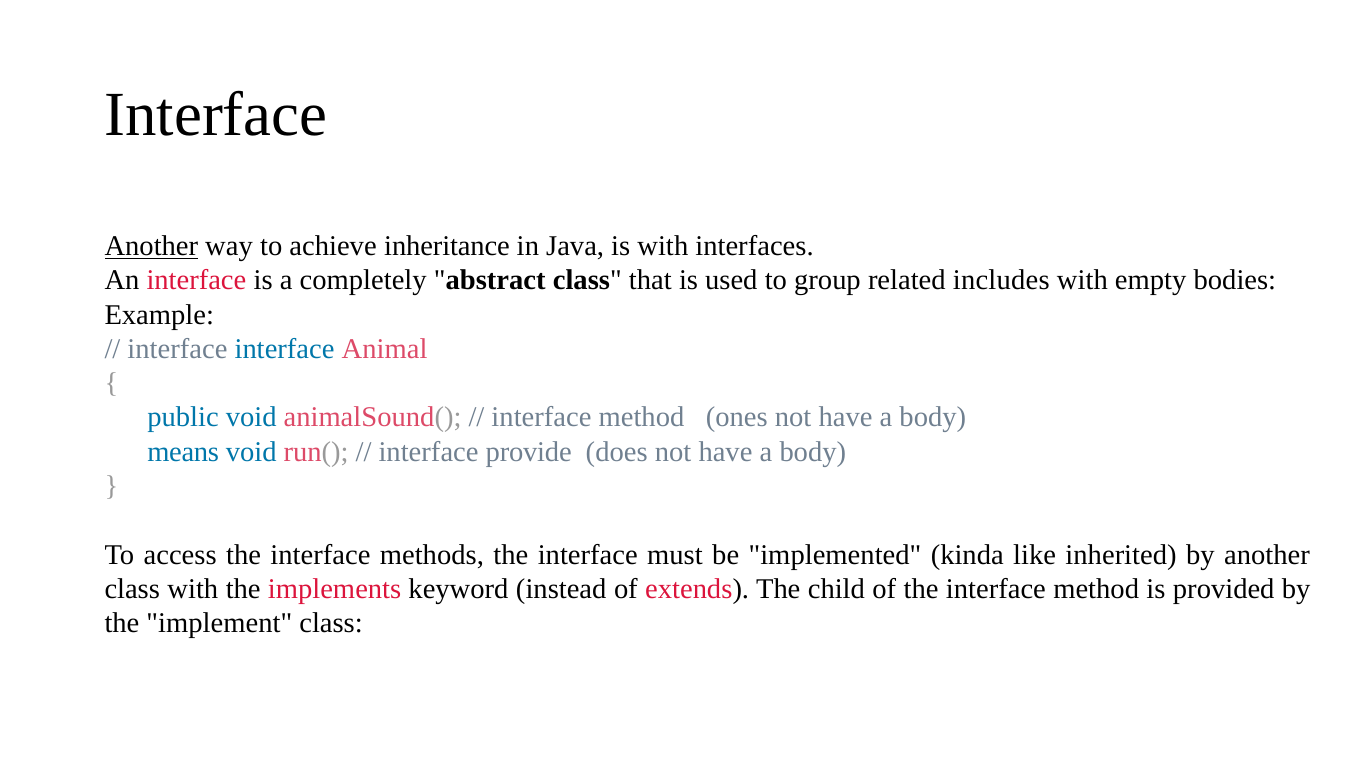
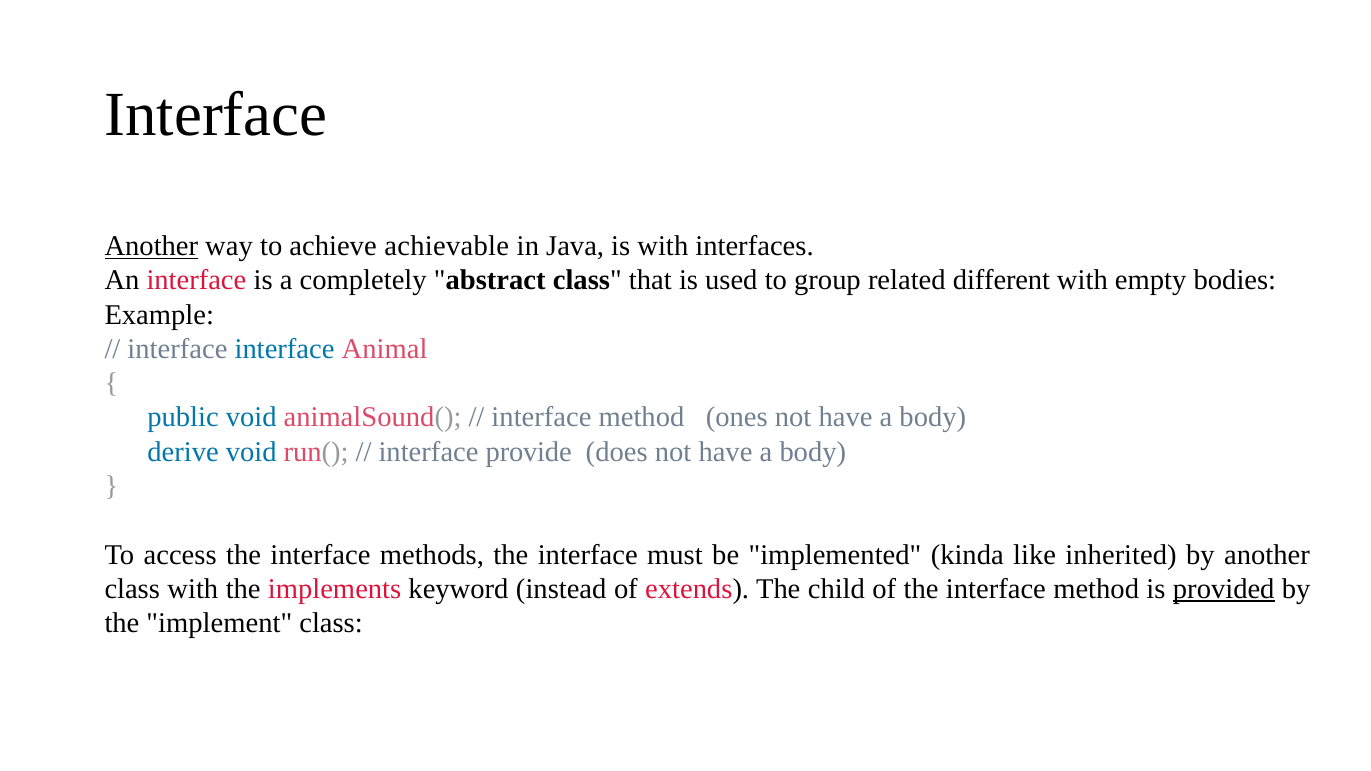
inheritance: inheritance -> achievable
includes: includes -> different
means: means -> derive
provided underline: none -> present
